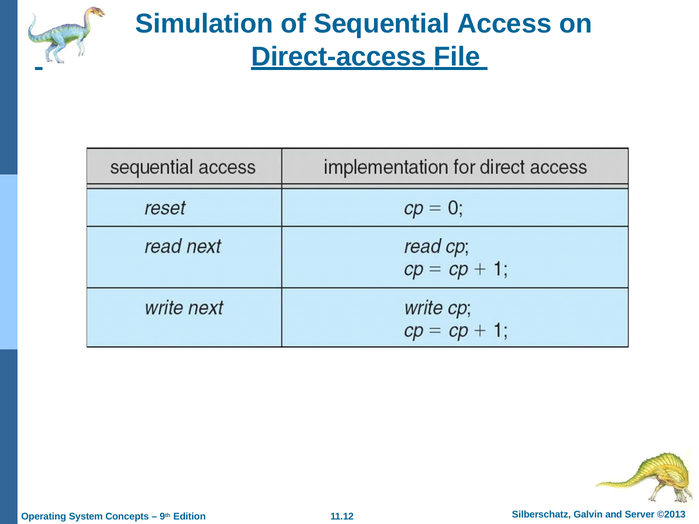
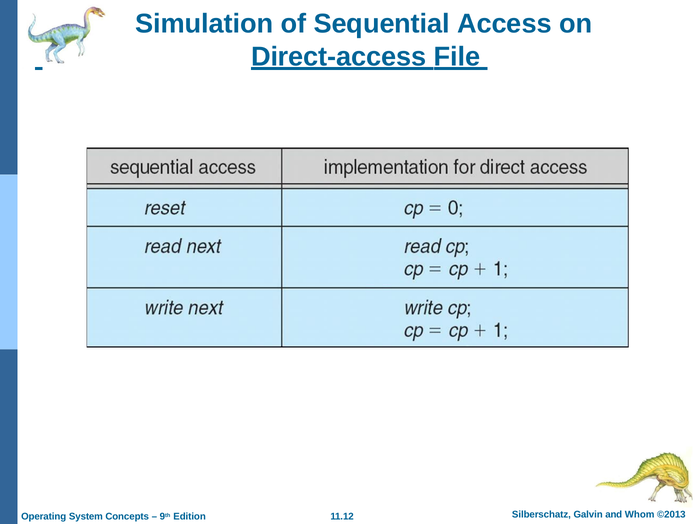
Server: Server -> Whom
